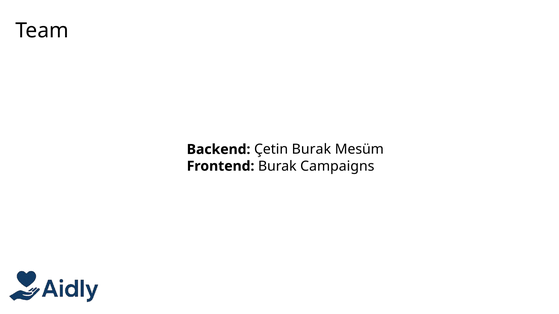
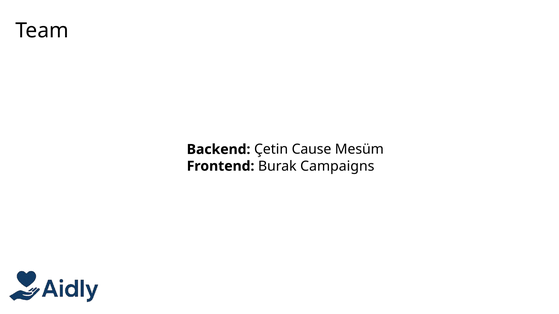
Çetin Burak: Burak -> Cause
